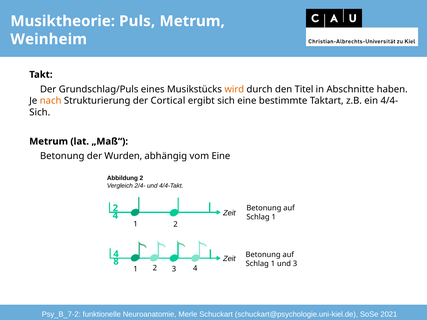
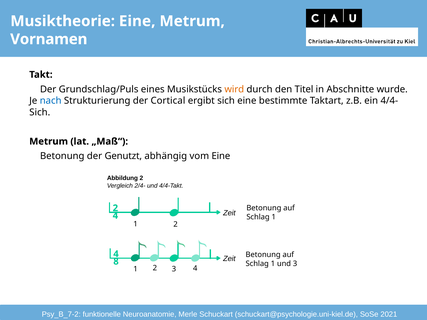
Musiktheorie Puls: Puls -> Eine
Weinheim: Weinheim -> Vornamen
haben: haben -> wurde
nach colour: orange -> blue
Wurden: Wurden -> Genutzt
